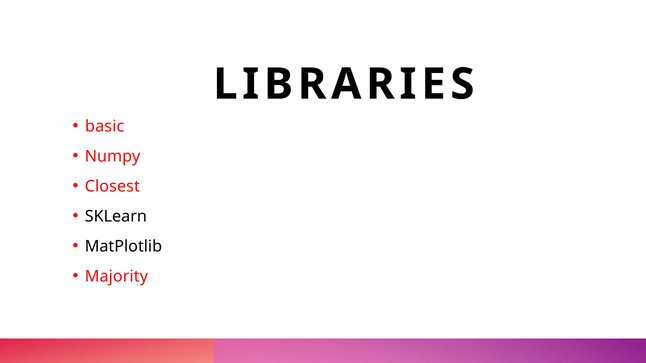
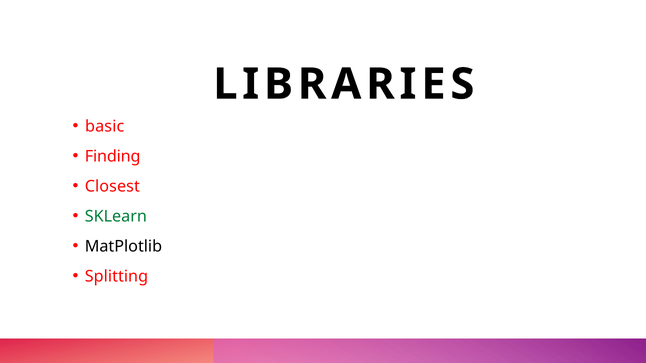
Numpy: Numpy -> Finding
SKLearn colour: black -> green
Majority: Majority -> Splitting
